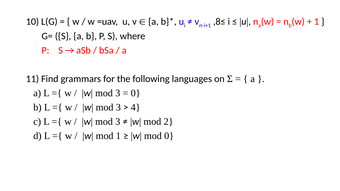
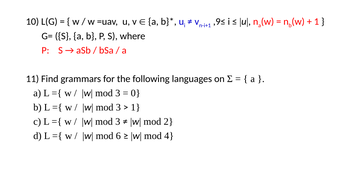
,8≤: ,8≤ -> ,9≤
4 at (136, 107): 4 -> 1
mod 1: 1 -> 6
mod 0: 0 -> 4
